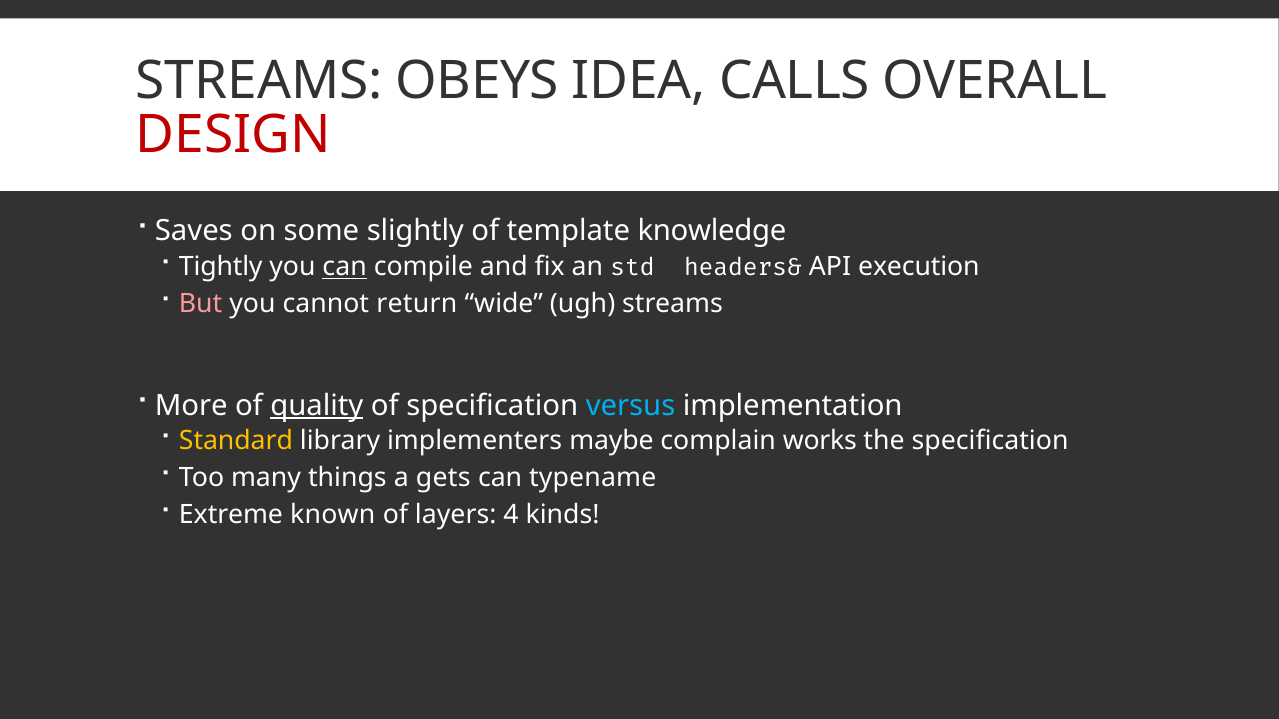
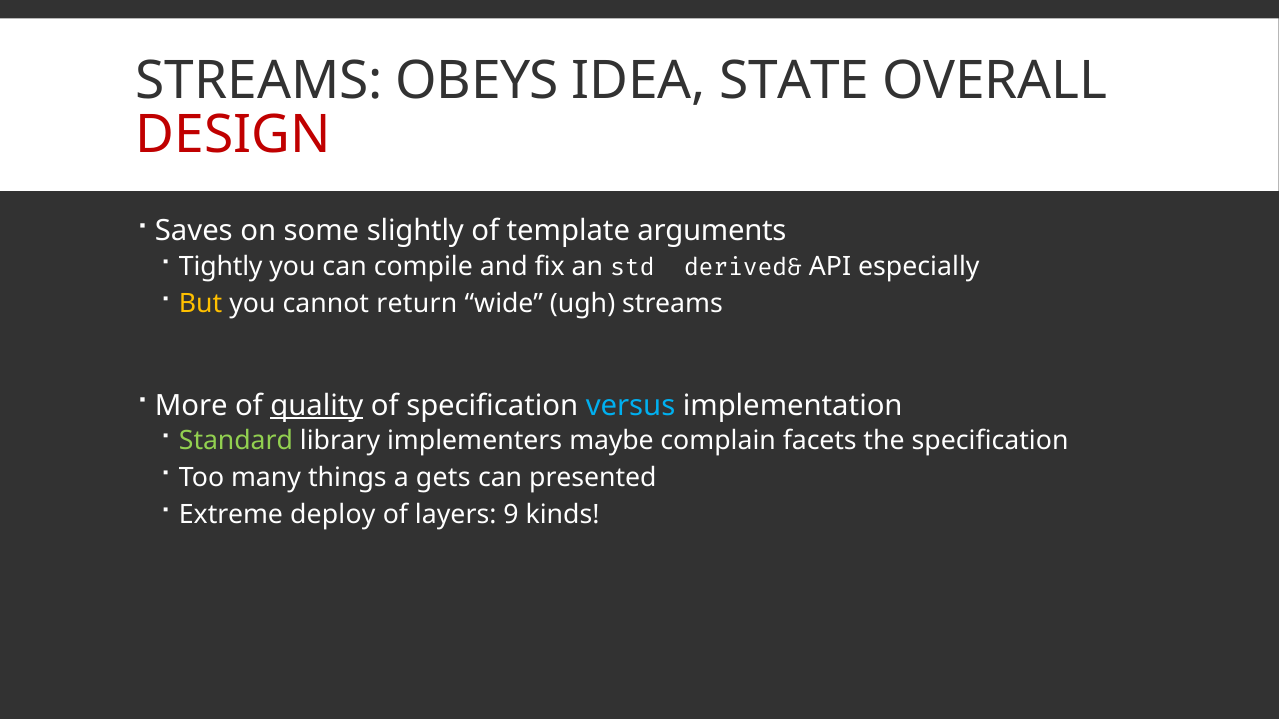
CALLS: CALLS -> STATE
knowledge: knowledge -> arguments
can at (345, 267) underline: present -> none
std::headers&: std::headers& -> std::derived&
execution: execution -> especially
But colour: pink -> yellow
Standard colour: yellow -> light green
works: works -> facets
typename: typename -> presented
known: known -> deploy
4: 4 -> 9
